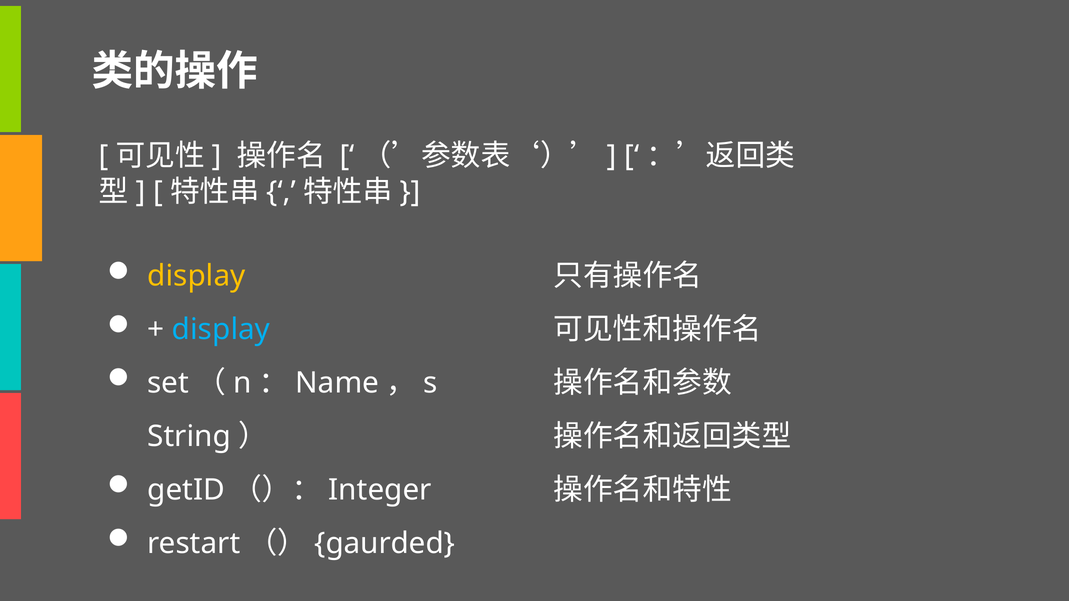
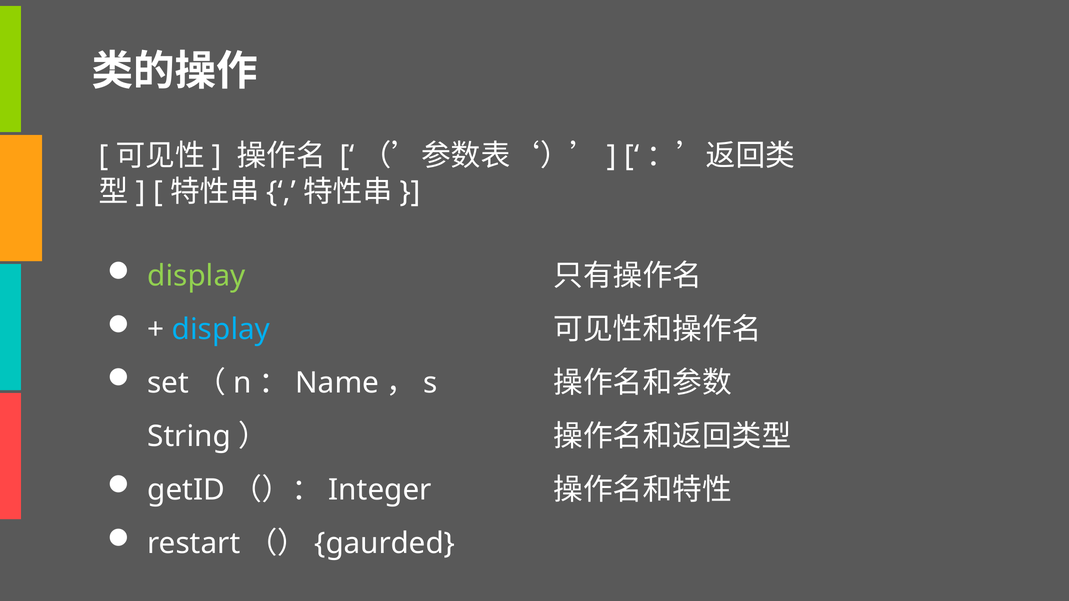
display at (196, 276) colour: yellow -> light green
